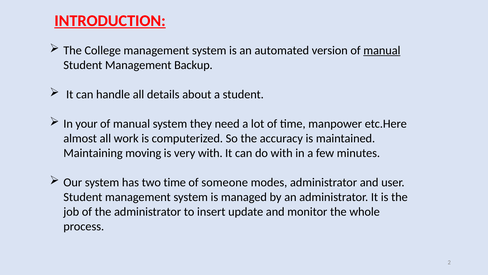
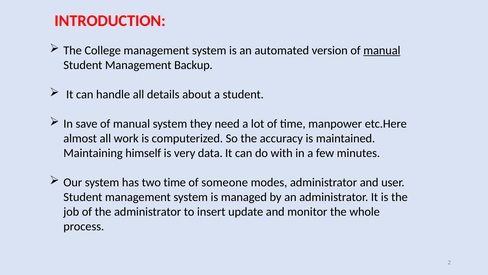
INTRODUCTION underline: present -> none
your: your -> save
moving: moving -> himself
very with: with -> data
